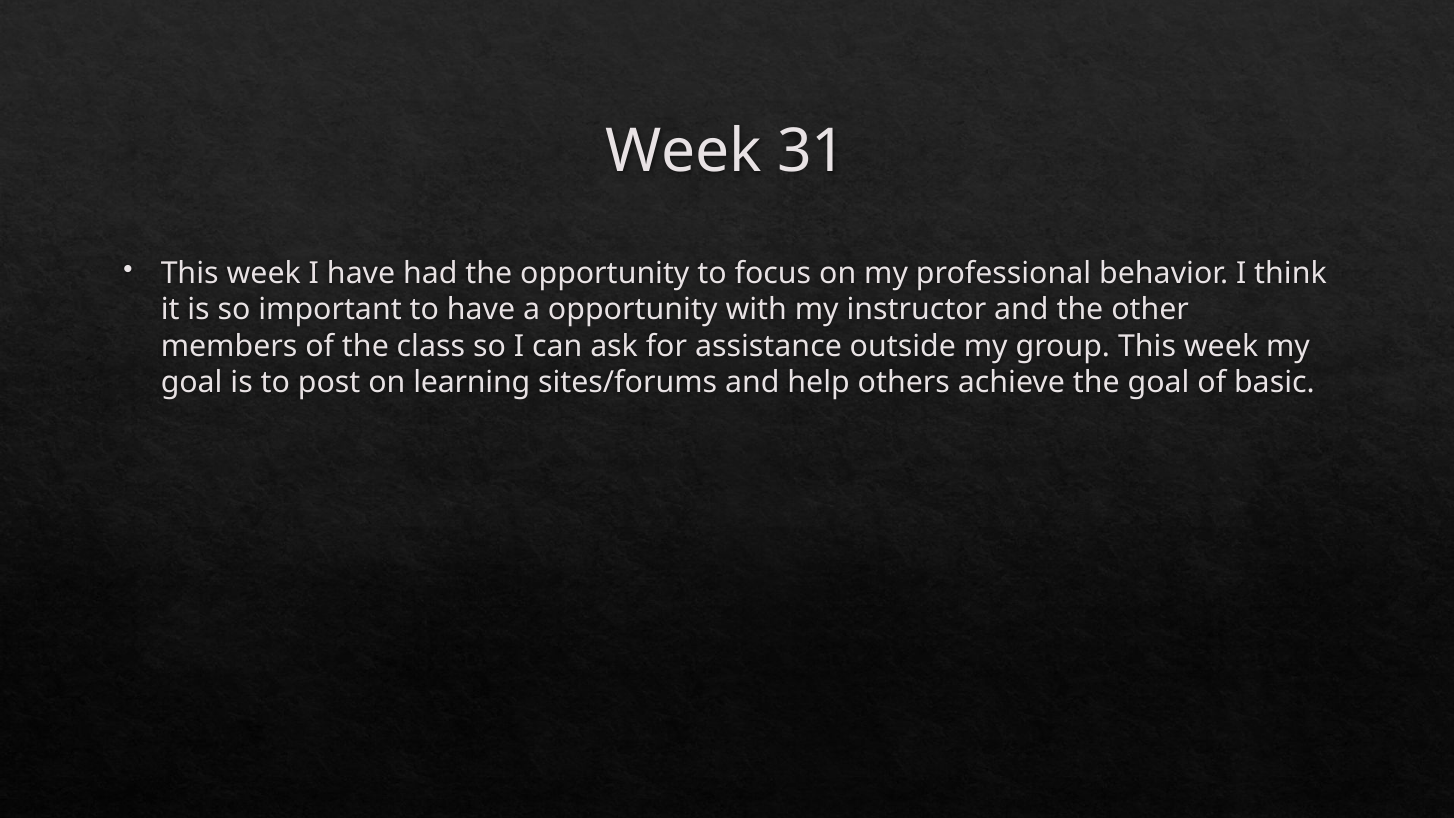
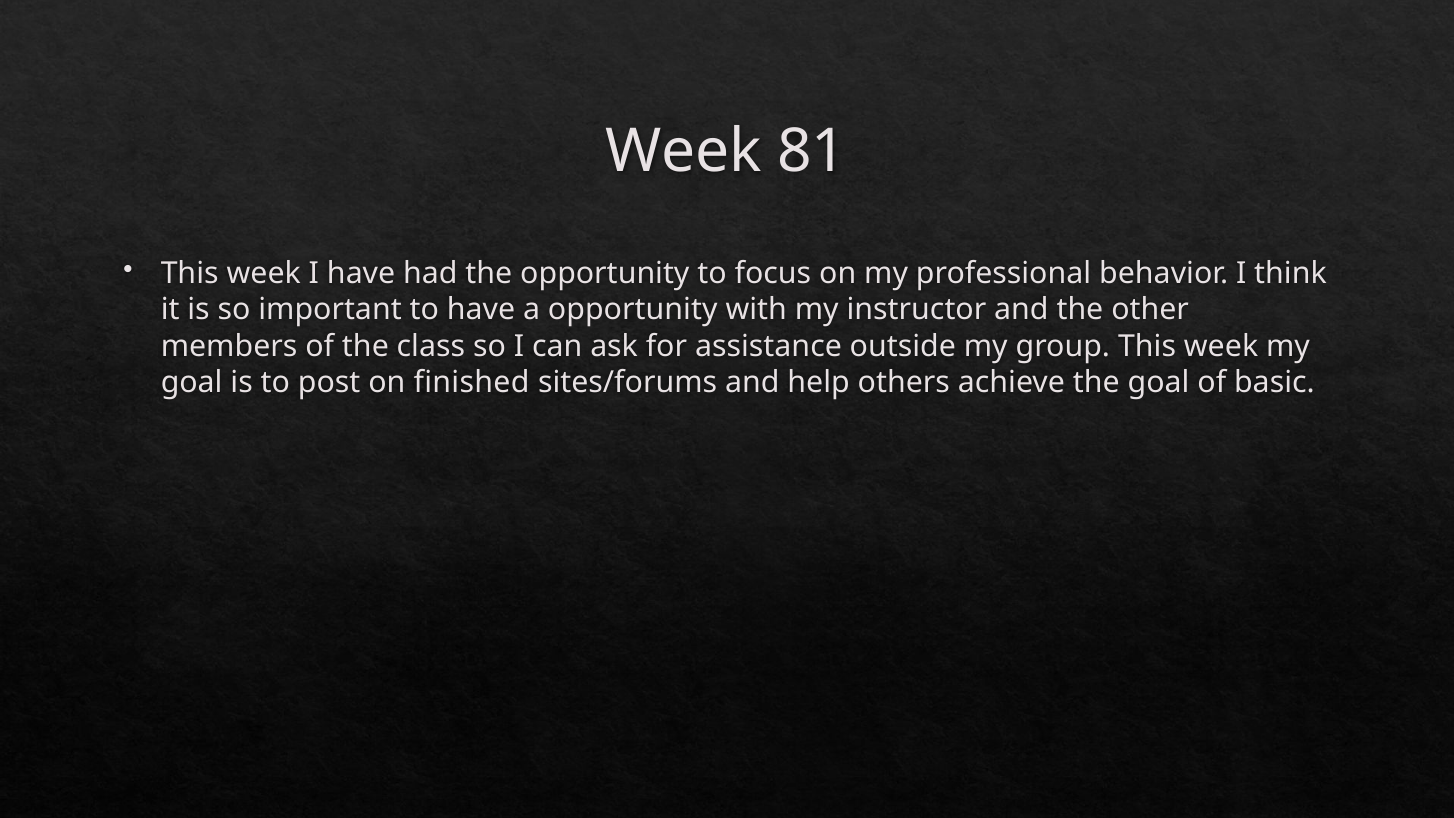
31: 31 -> 81
learning: learning -> finished
